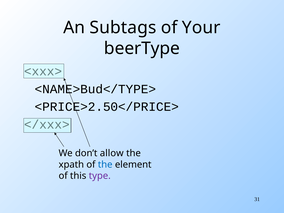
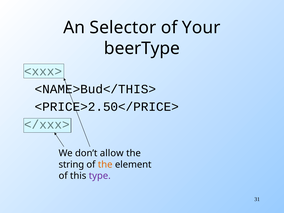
Subtags: Subtags -> Selector
<NAME>Bud</TYPE>: <NAME>Bud</TYPE> -> <NAME>Bud</THIS>
xpath: xpath -> string
the at (105, 164) colour: blue -> orange
